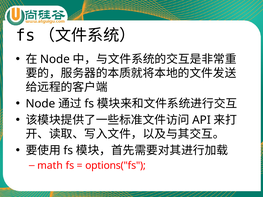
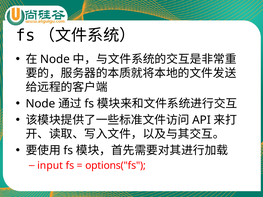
math: math -> input
